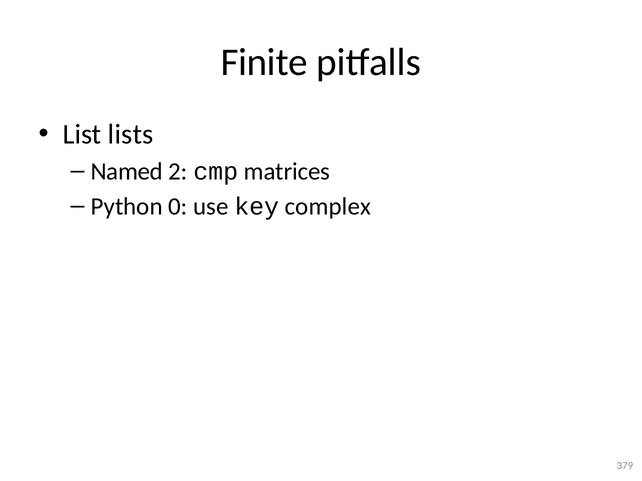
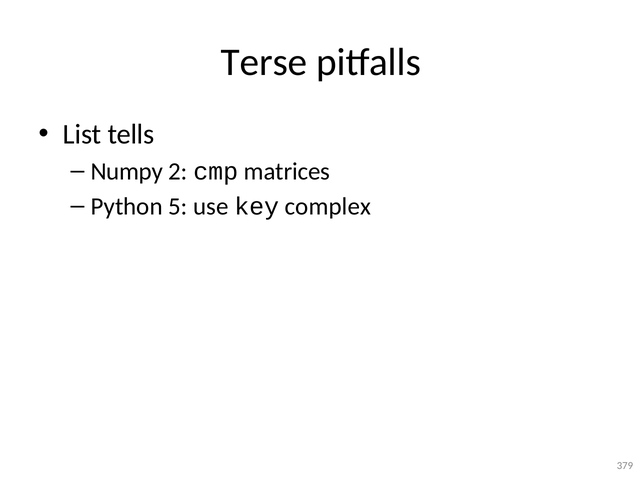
Finite: Finite -> Terse
lists: lists -> tells
Named: Named -> Numpy
0: 0 -> 5
